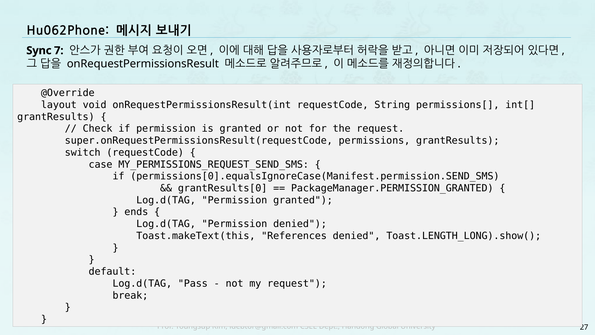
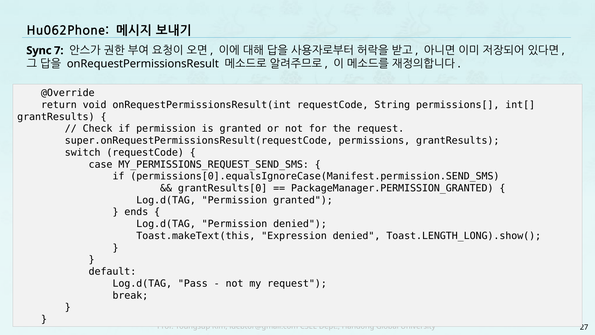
layout: layout -> return
References: References -> Expression
